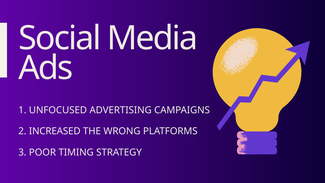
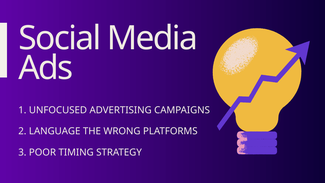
INCREASED: INCREASED -> LANGUAGE
